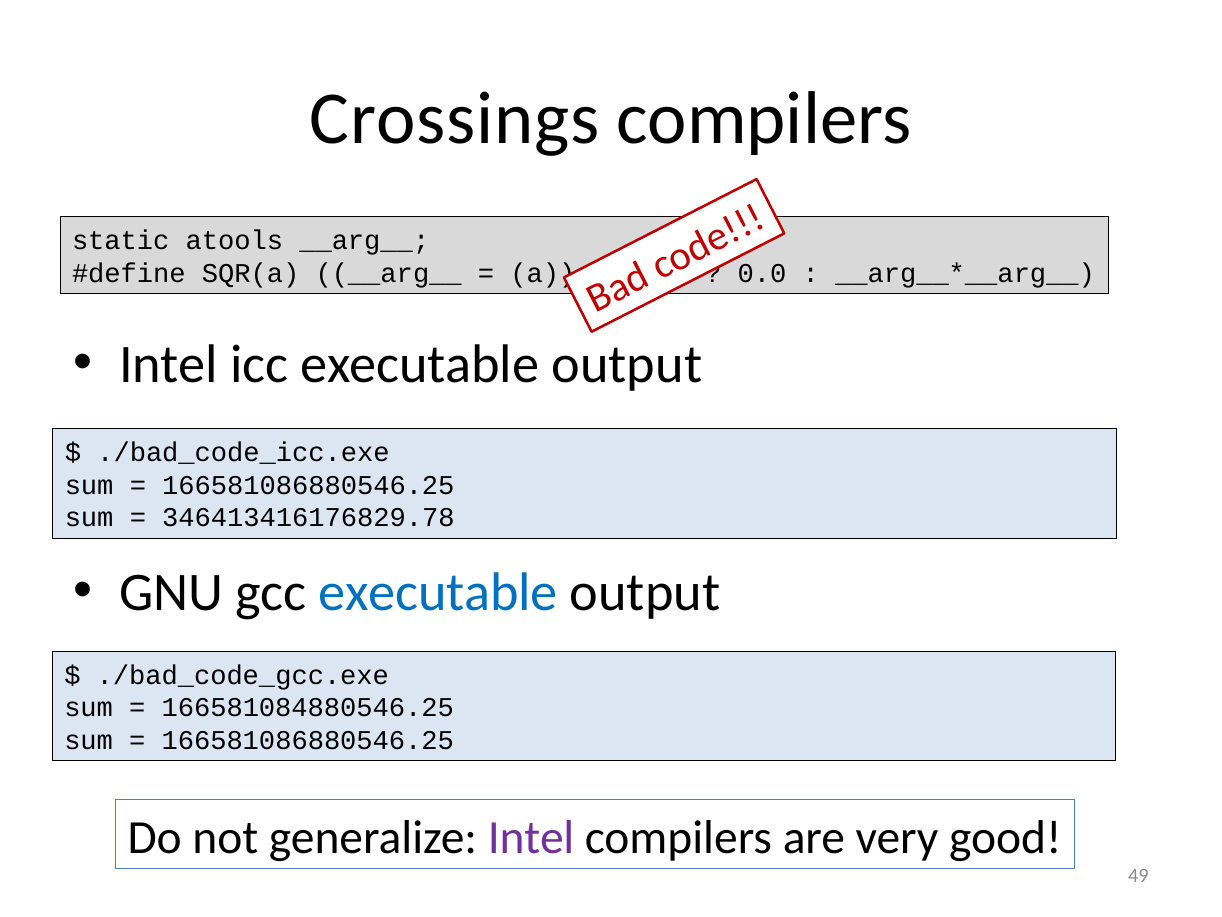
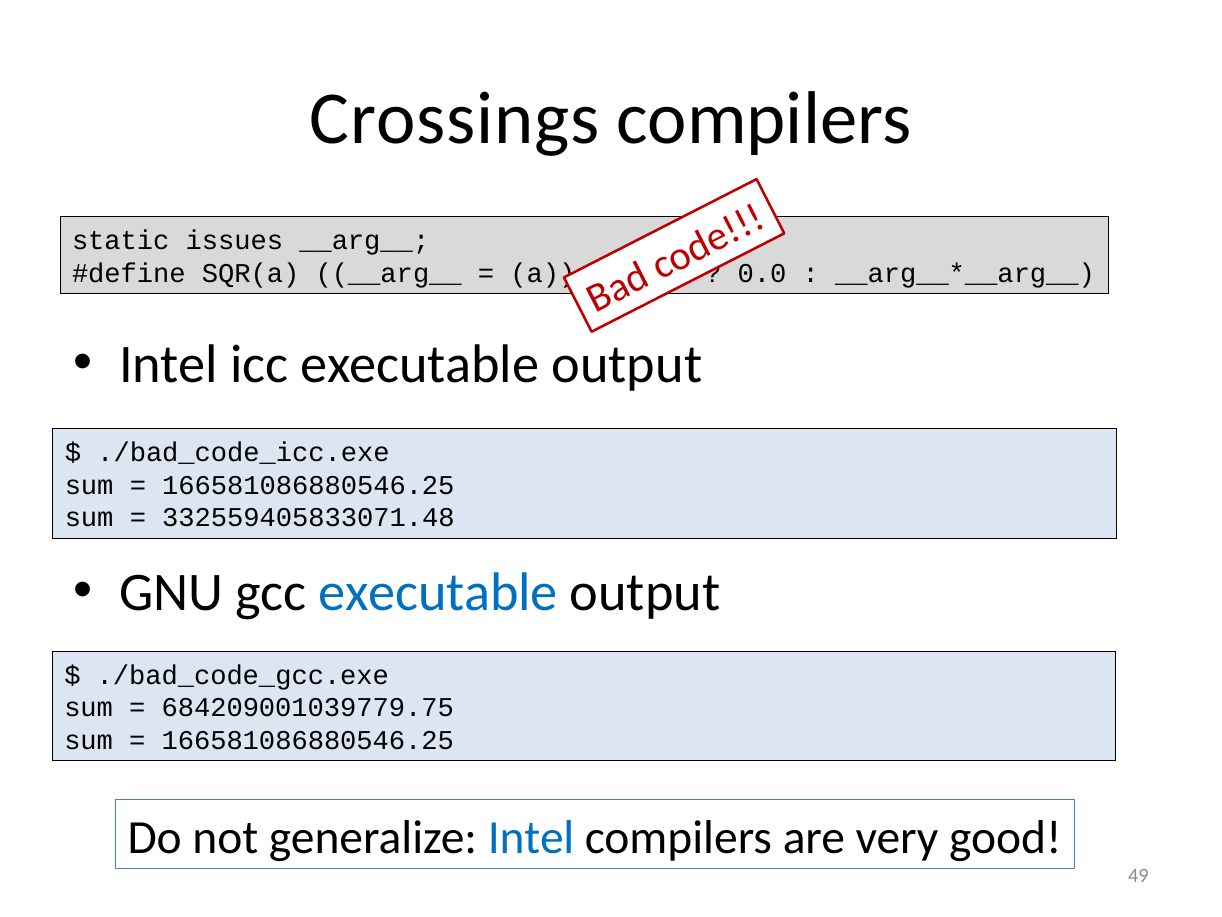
atools: atools -> issues
346413416176829.78: 346413416176829.78 -> 332559405833071.48
166581084880546.25: 166581084880546.25 -> 684209001039779.75
Intel at (531, 837) colour: purple -> blue
